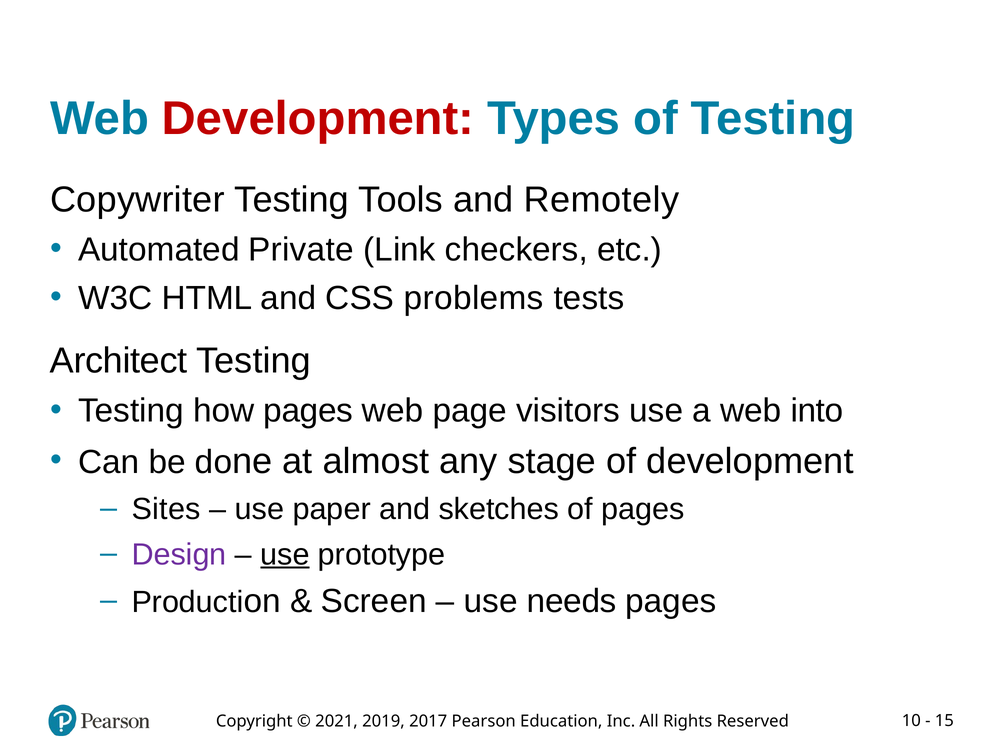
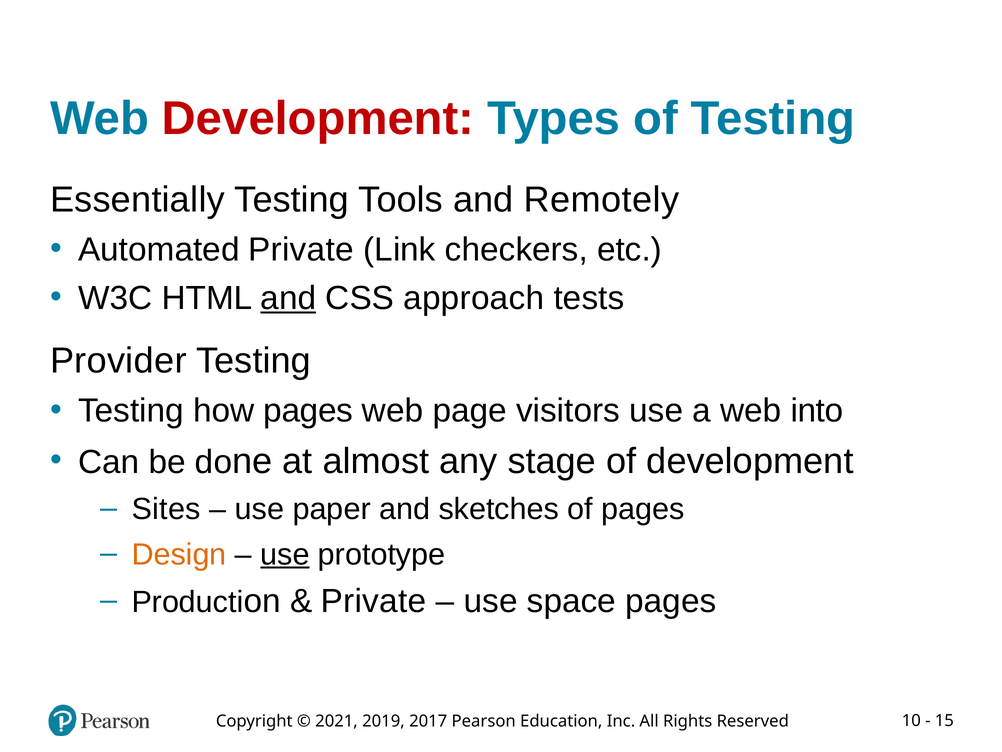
Copywriter: Copywriter -> Essentially
and at (288, 298) underline: none -> present
problems: problems -> approach
Architect: Architect -> Provider
Design colour: purple -> orange
Screen at (374, 601): Screen -> Private
needs: needs -> space
